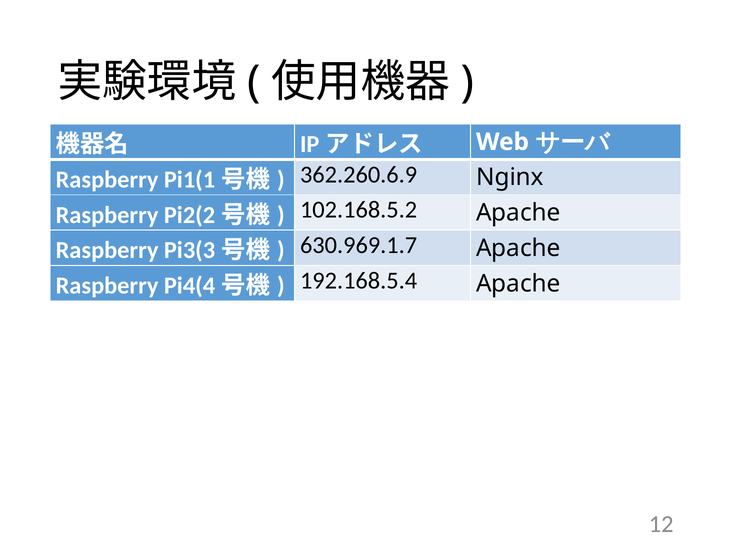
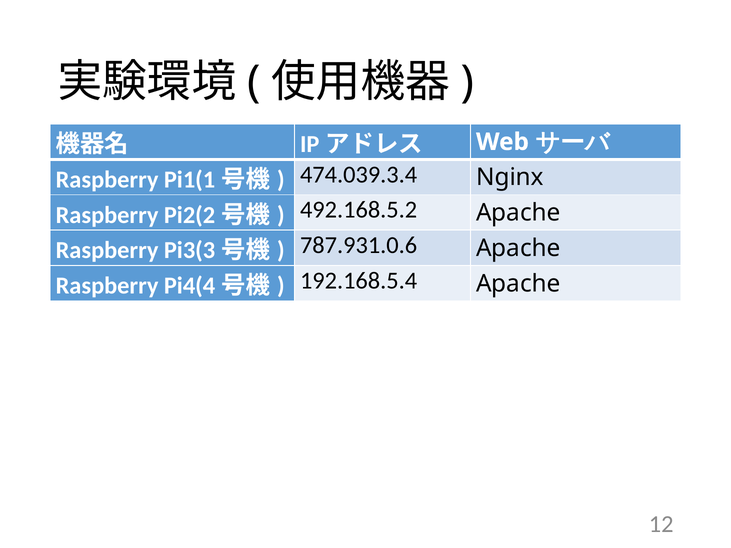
362.260.6.9: 362.260.6.9 -> 474.039.3.4
102.168.5.2: 102.168.5.2 -> 492.168.5.2
630.969.1.7: 630.969.1.7 -> 787.931.0.6
